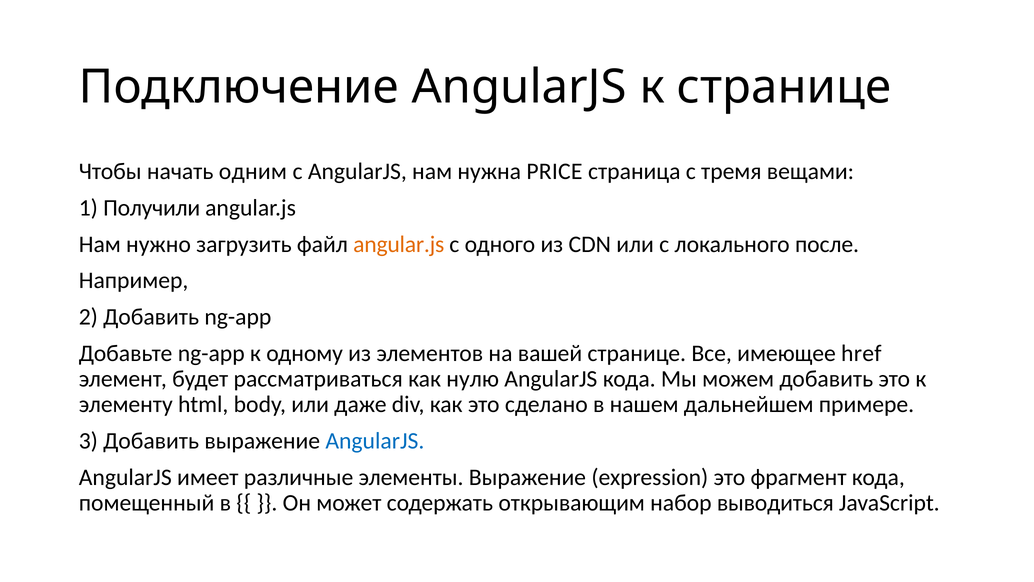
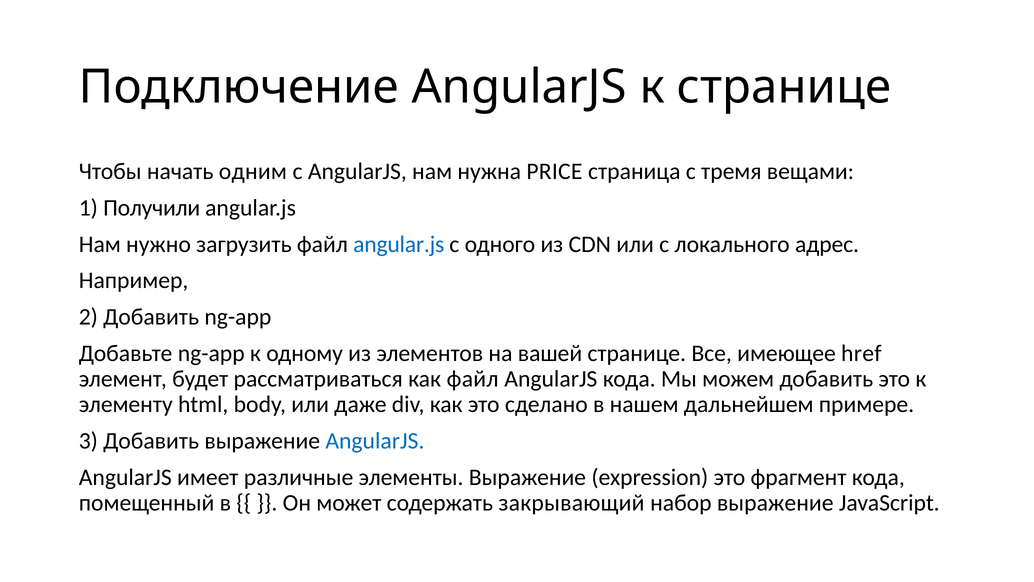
angular.js at (399, 244) colour: orange -> blue
после: после -> адрес
как нулю: нулю -> файл
открывающим: открывающим -> закрывающий
набор выводиться: выводиться -> выражение
